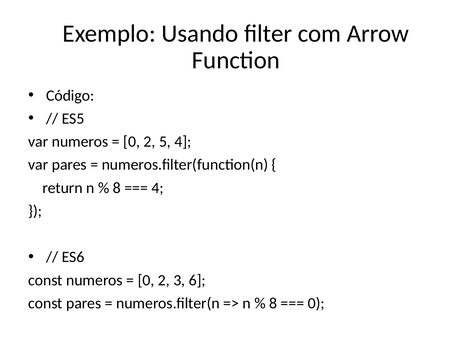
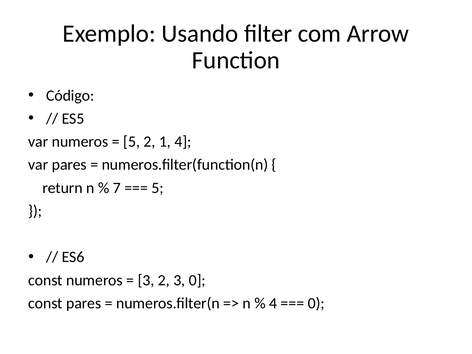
0 at (132, 142): 0 -> 5
5: 5 -> 1
8 at (117, 188): 8 -> 7
4 at (158, 188): 4 -> 5
0 at (146, 280): 0 -> 3
3 6: 6 -> 0
8 at (273, 303): 8 -> 4
